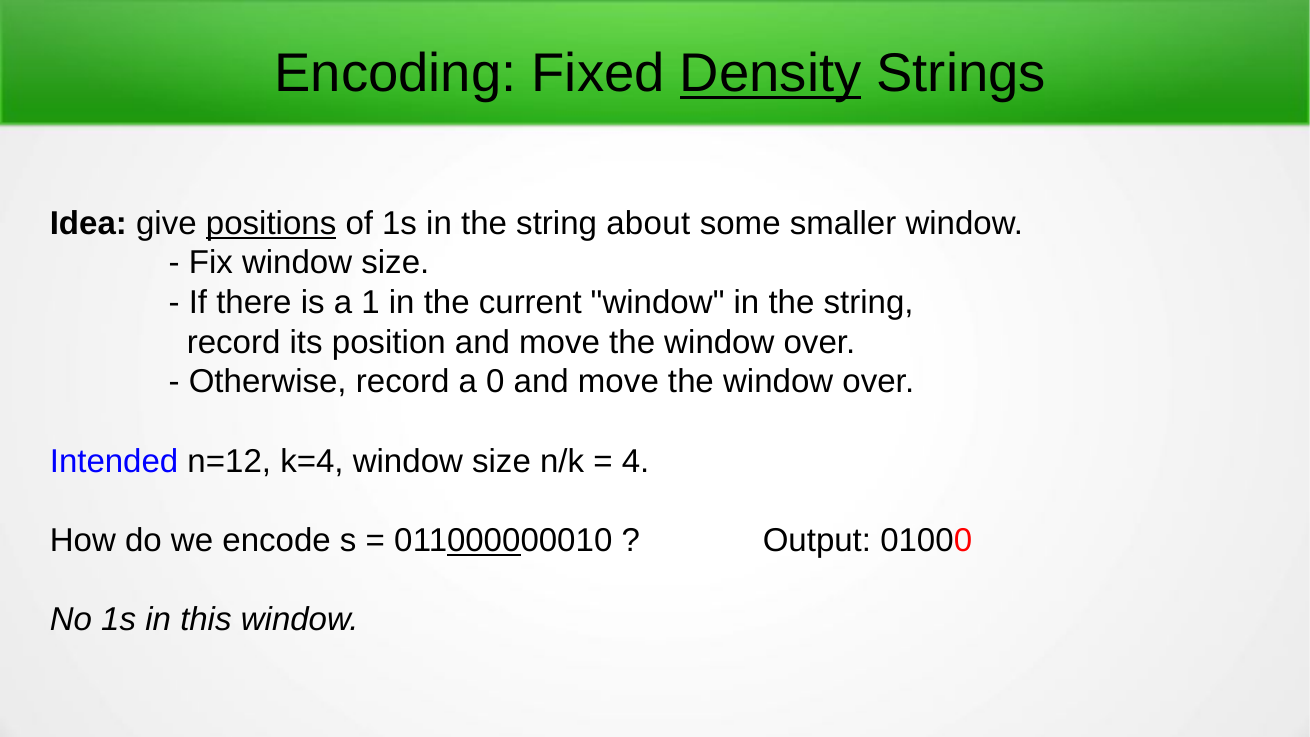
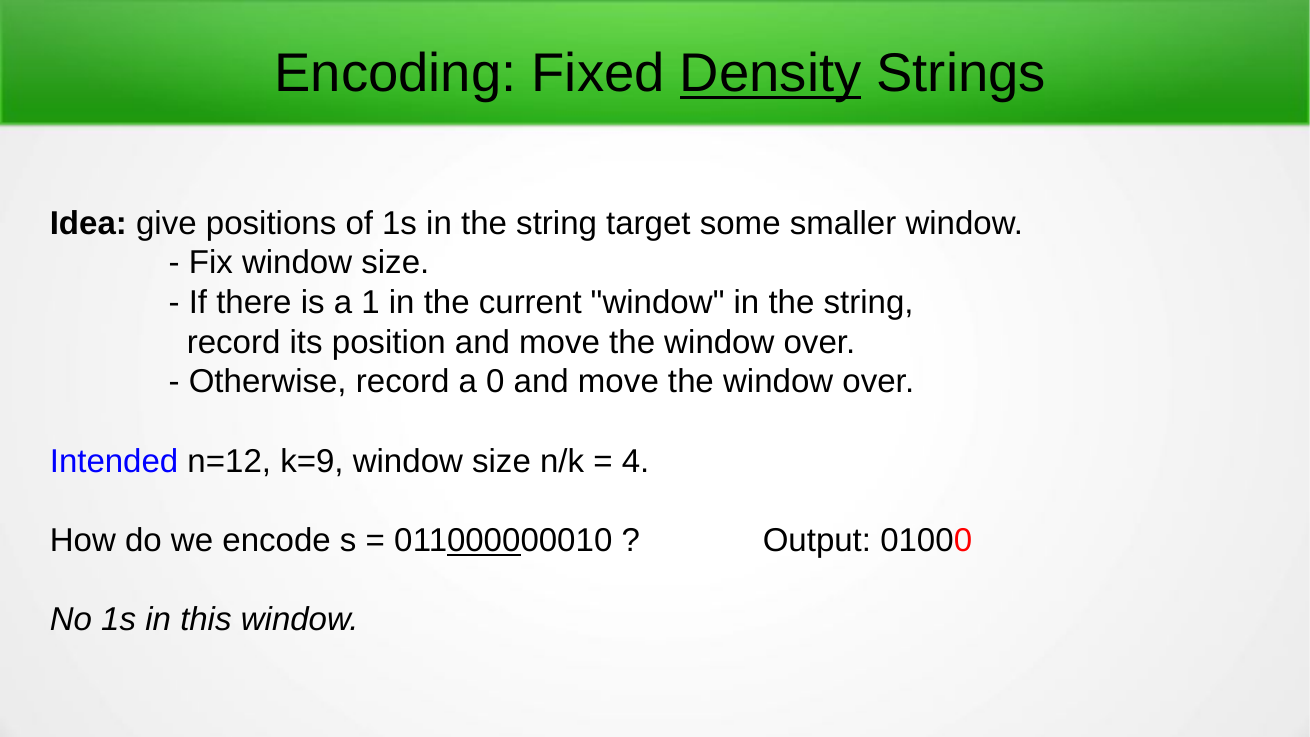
positions underline: present -> none
about: about -> target
k=4: k=4 -> k=9
